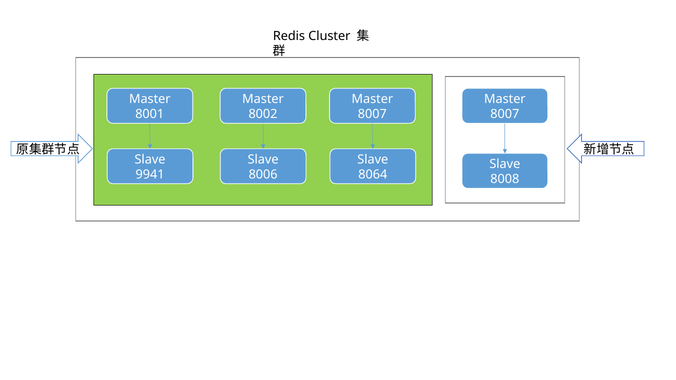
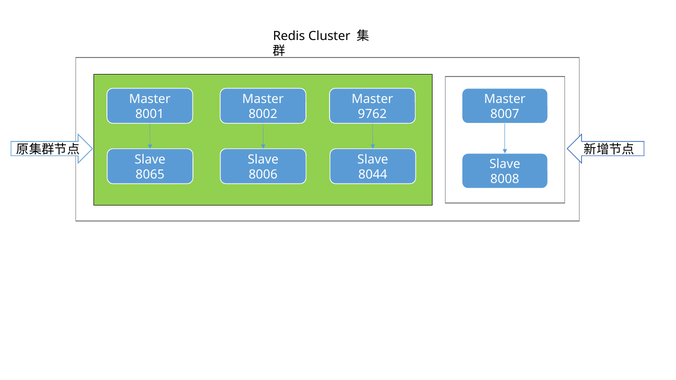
8007 at (372, 114): 8007 -> 9762
9941: 9941 -> 8065
8064: 8064 -> 8044
